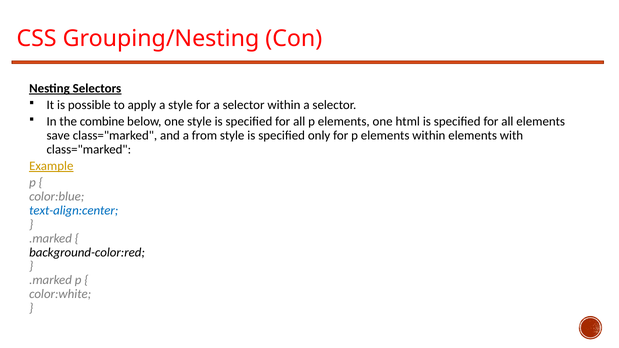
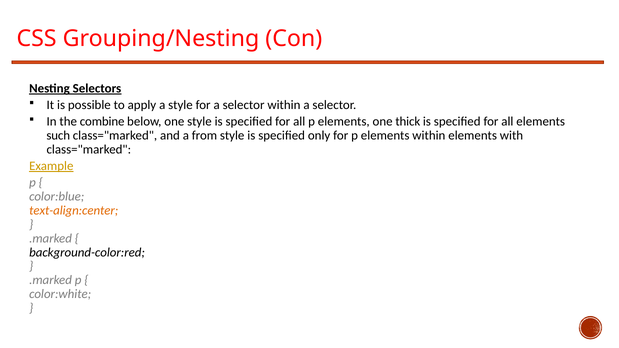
html: html -> thick
save: save -> such
text-align:center colour: blue -> orange
